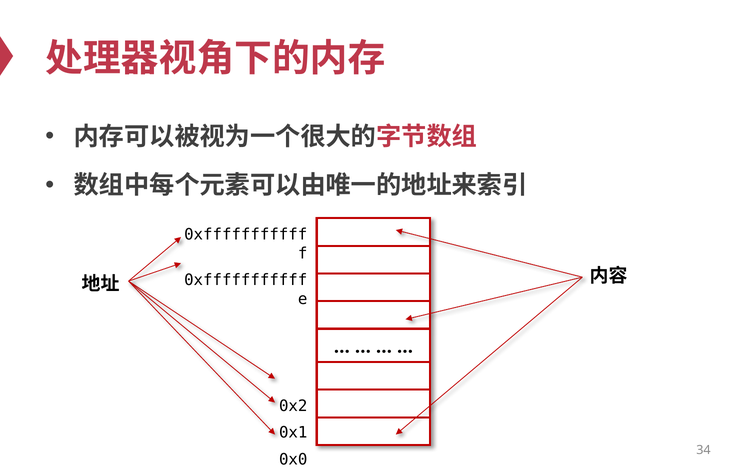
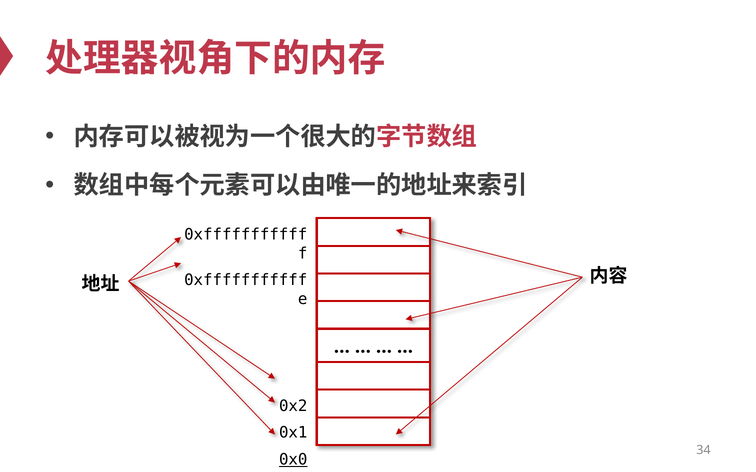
0x0 underline: none -> present
